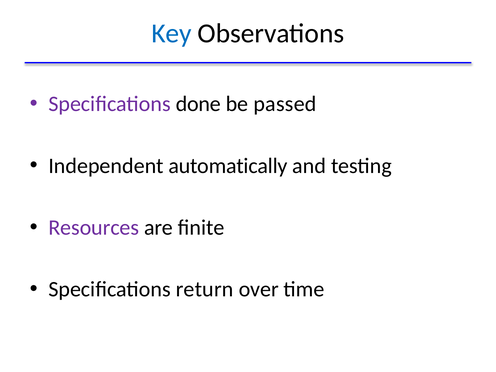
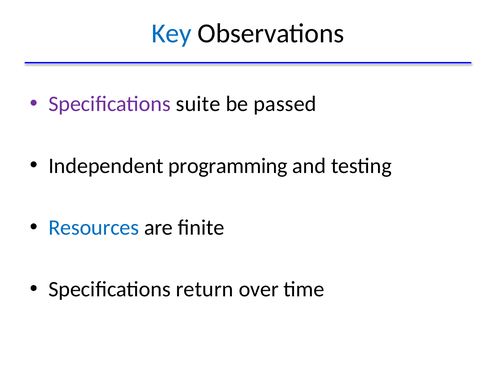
done: done -> suite
automatically: automatically -> programming
Resources colour: purple -> blue
